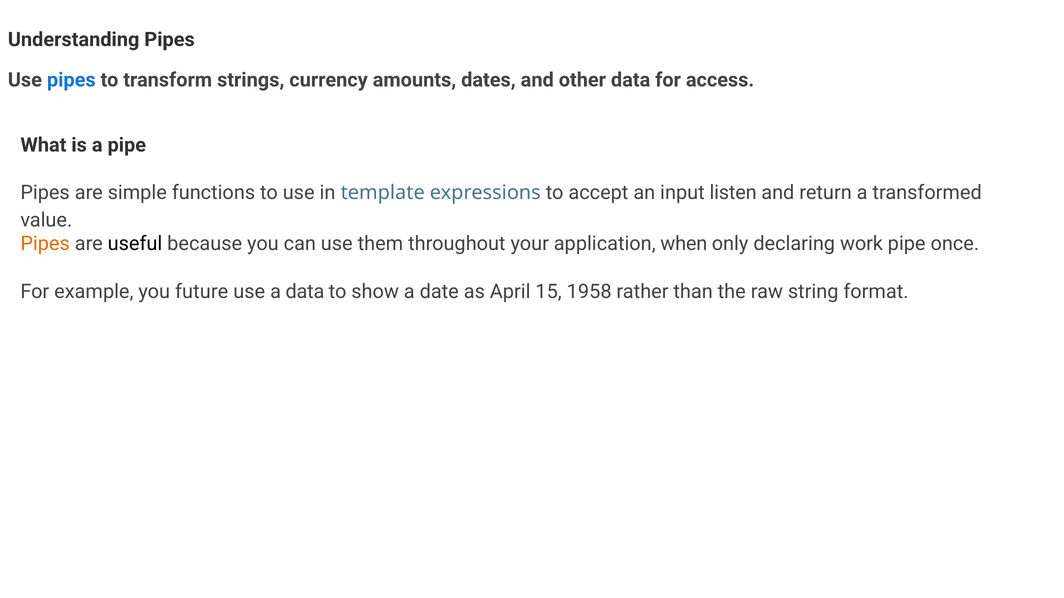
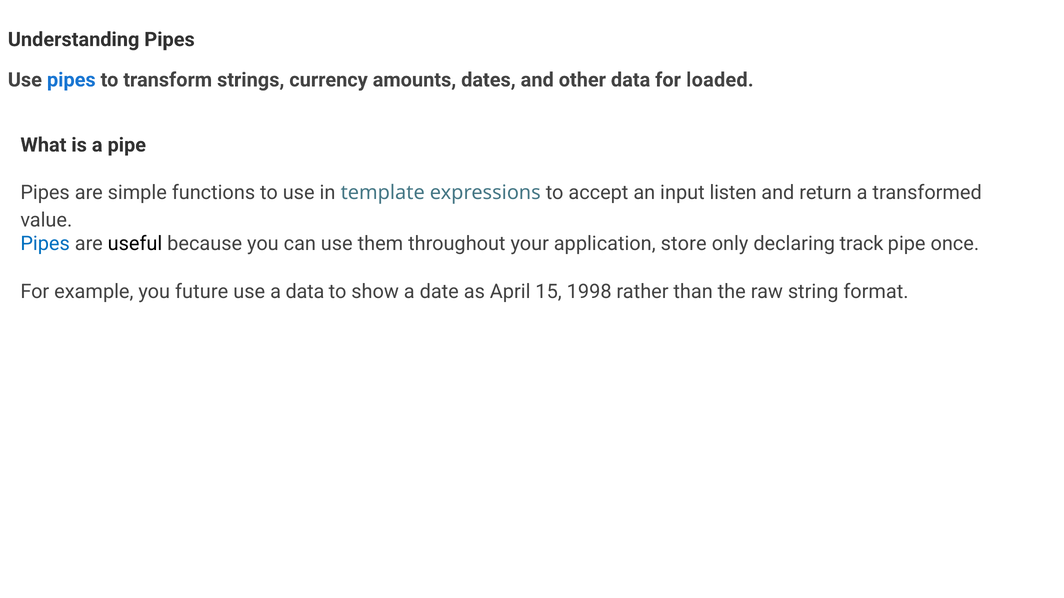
access: access -> loaded
Pipes at (45, 244) colour: orange -> blue
when: when -> store
work: work -> track
1958: 1958 -> 1998
